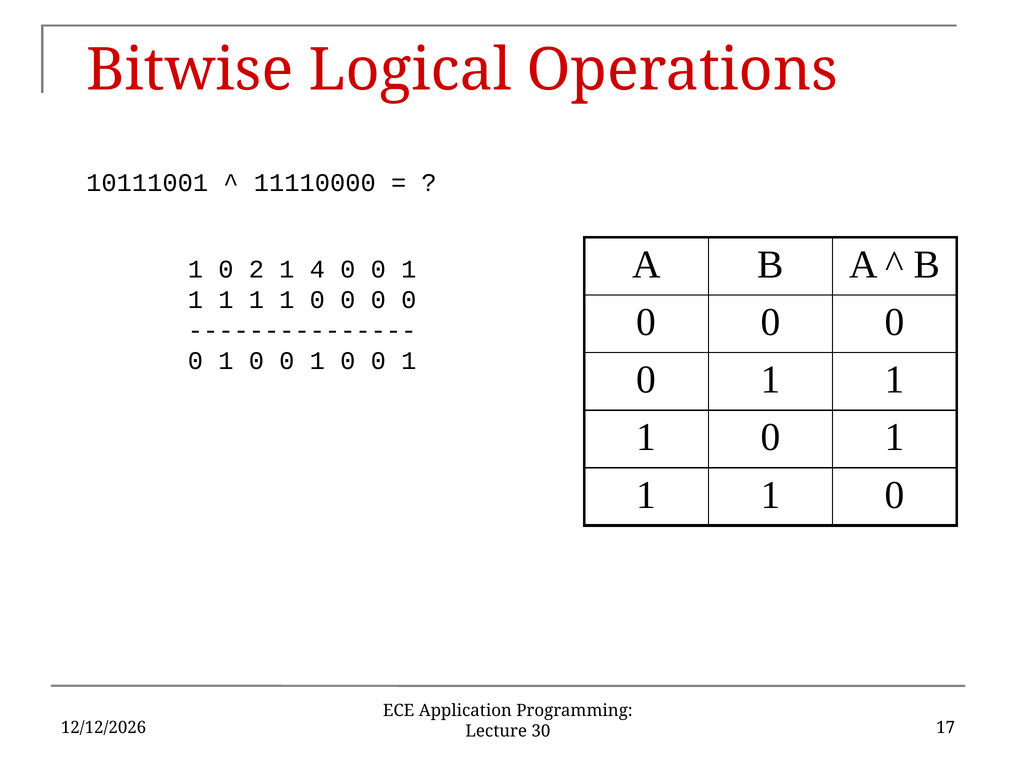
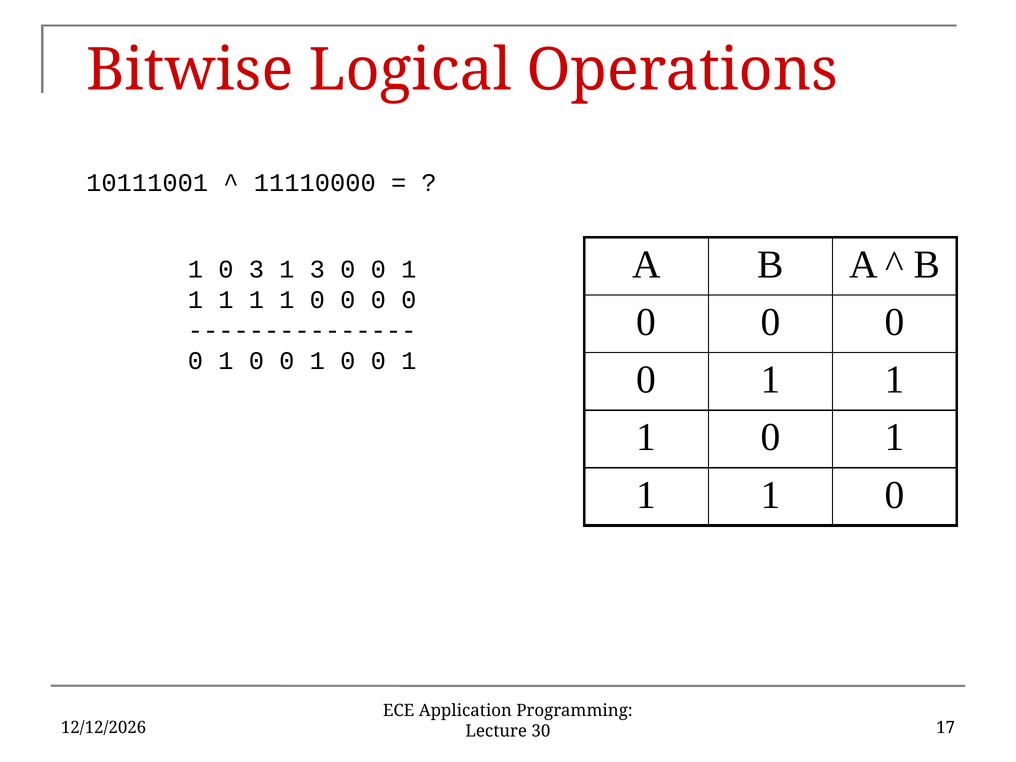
0 2: 2 -> 3
1 4: 4 -> 3
